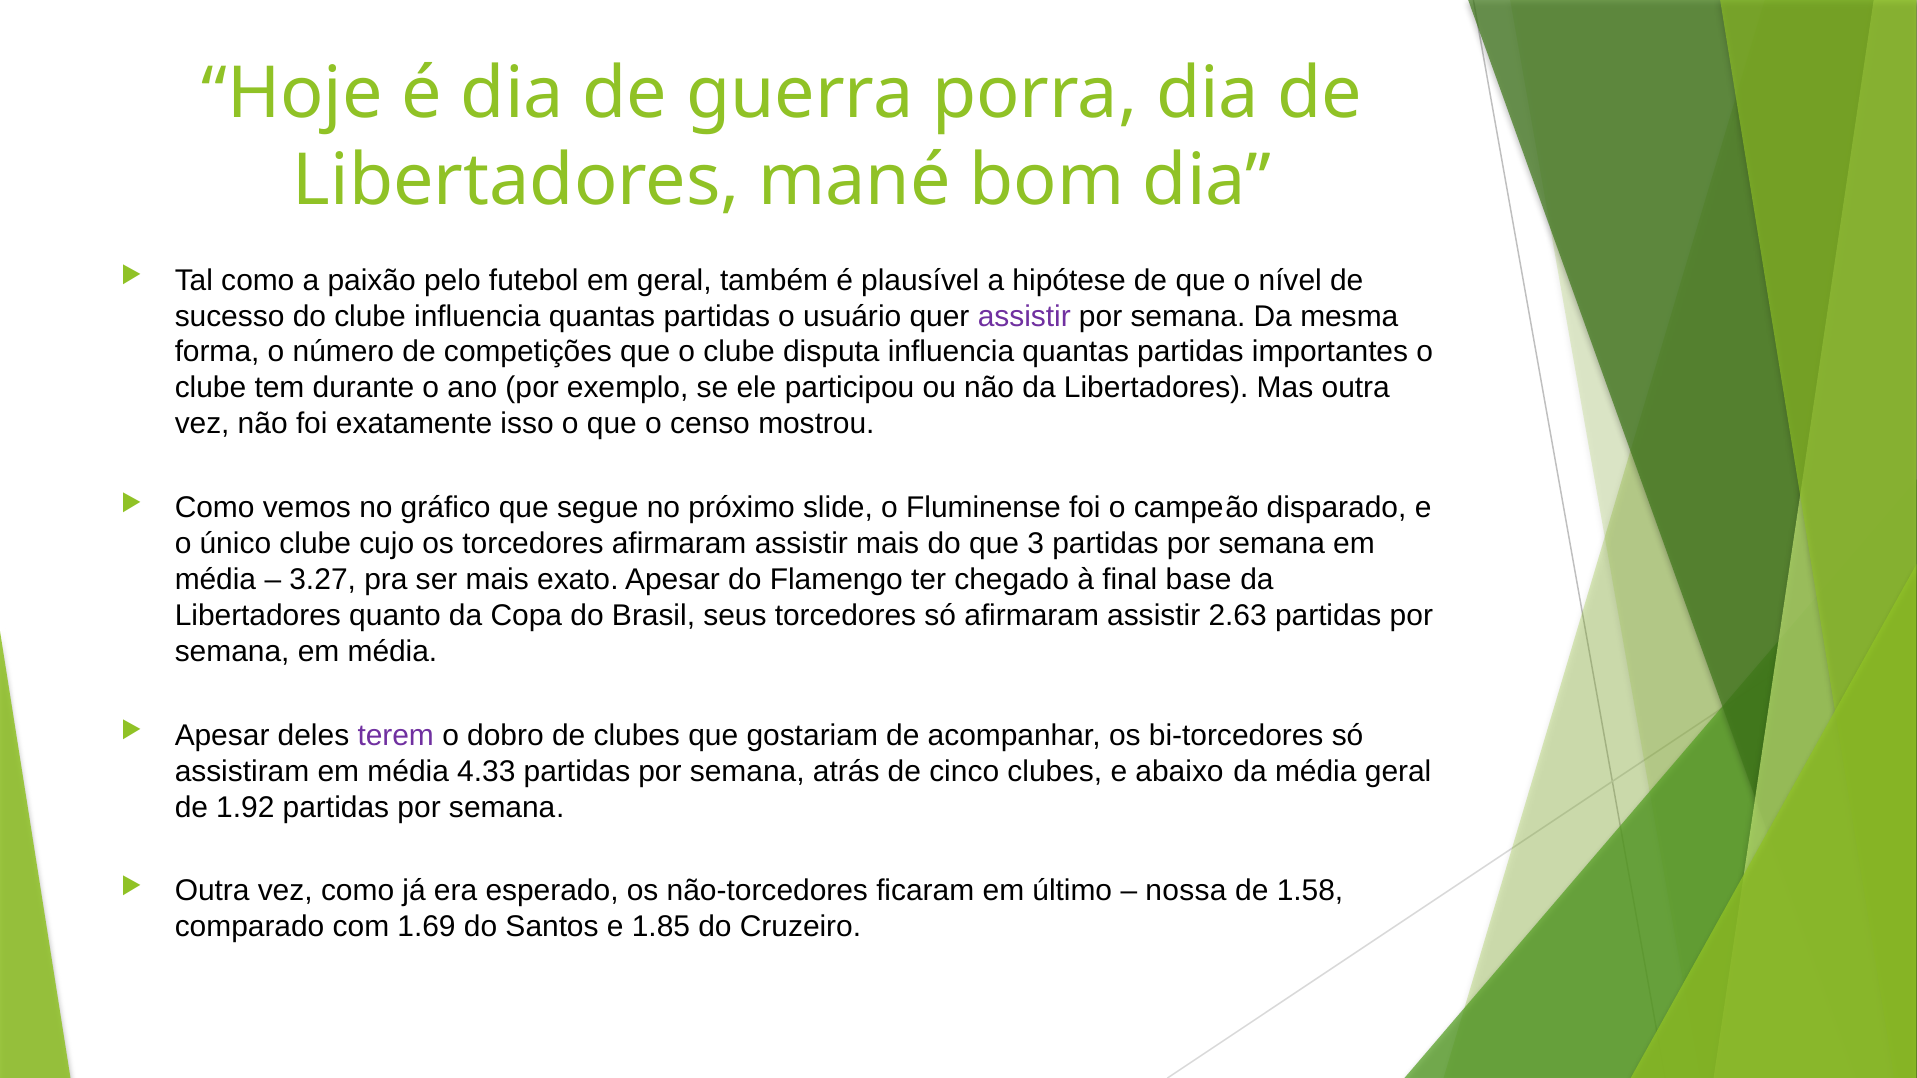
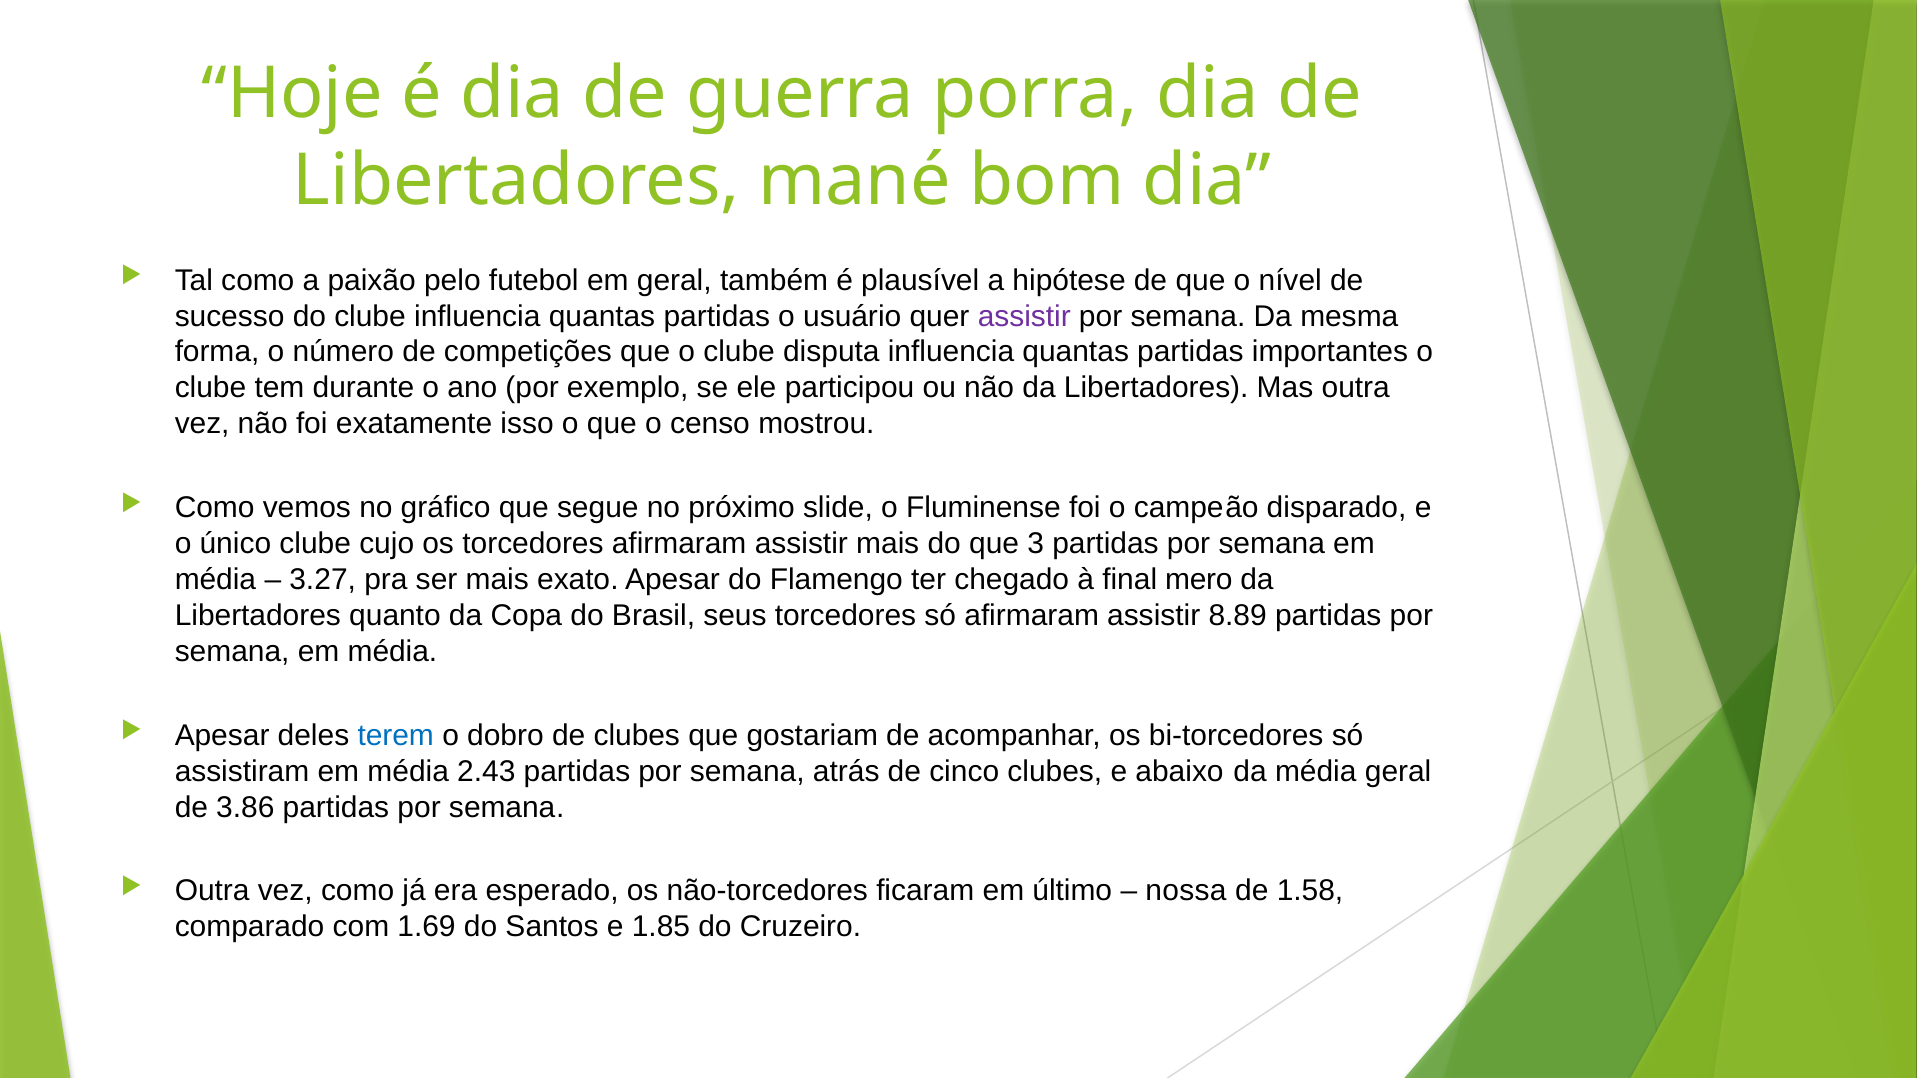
base: base -> mero
2.63: 2.63 -> 8.89
terem colour: purple -> blue
4.33: 4.33 -> 2.43
1.92: 1.92 -> 3.86
